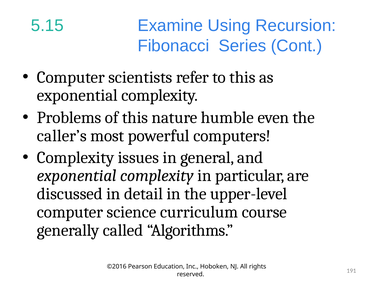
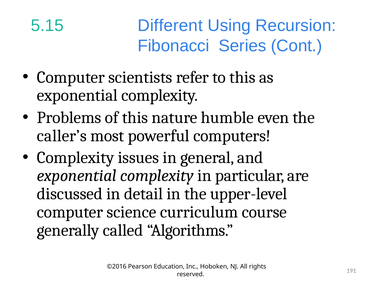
Examine: Examine -> Different
